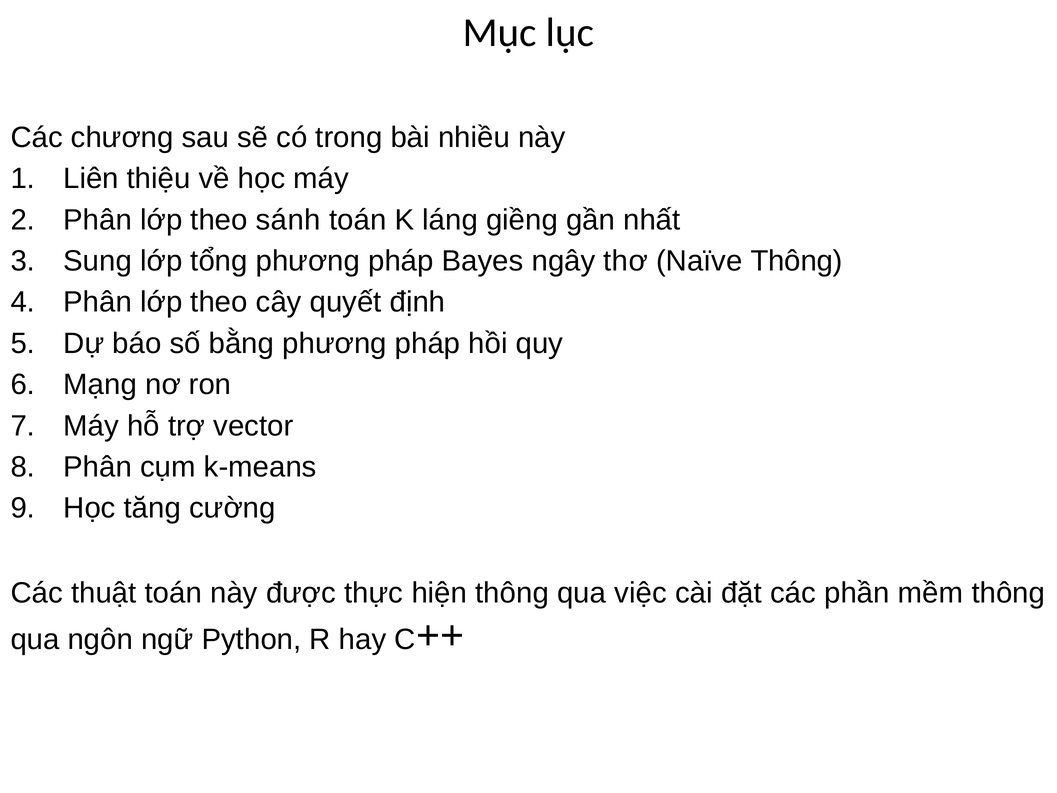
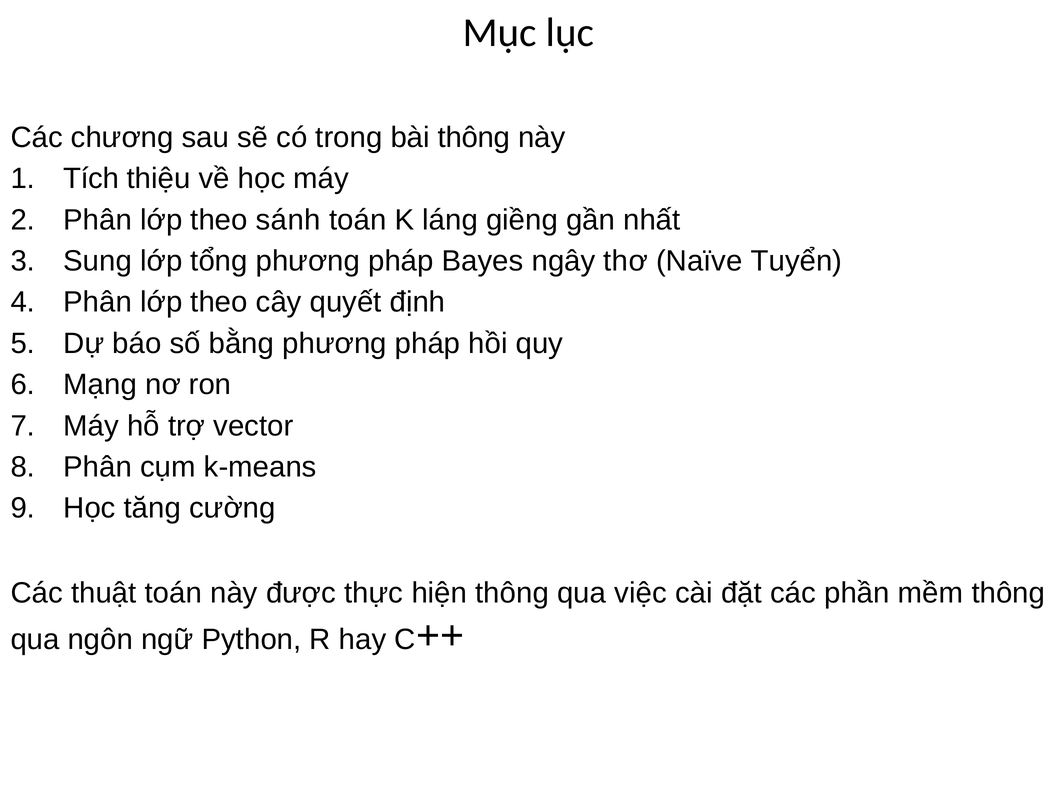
bài nhiều: nhiều -> thông
Liên: Liên -> Tích
Naïve Thông: Thông -> Tuyển
